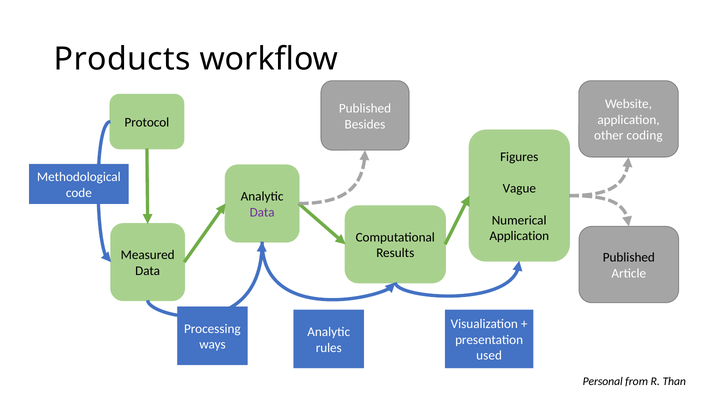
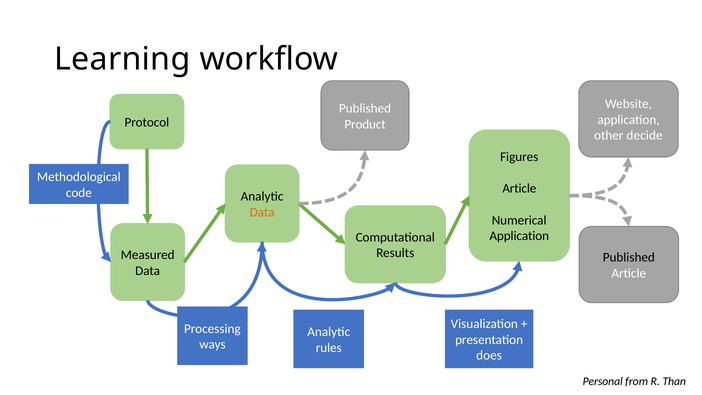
Products: Products -> Learning
Besides: Besides -> Product
coding: coding -> decide
Vague at (519, 189): Vague -> Article
Data at (262, 212) colour: purple -> orange
used: used -> does
